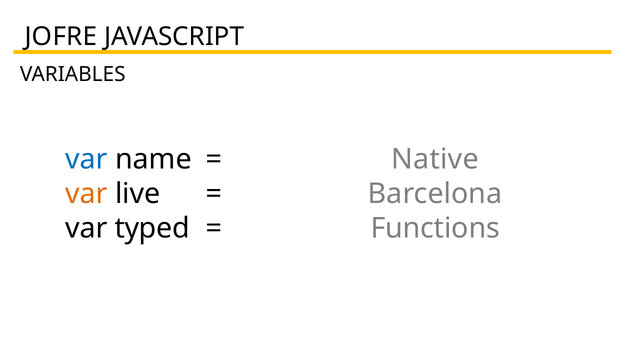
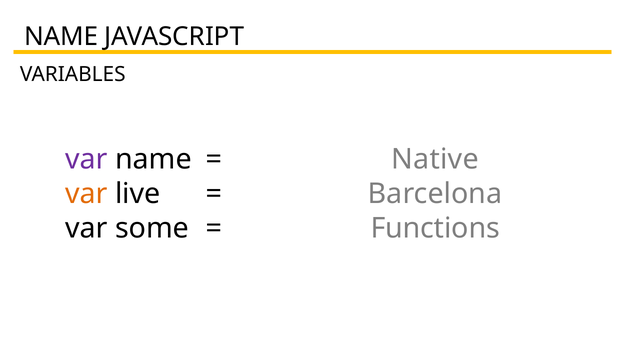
JOFRE at (61, 36): JOFRE -> NAME
var at (86, 159) colour: blue -> purple
typed: typed -> some
